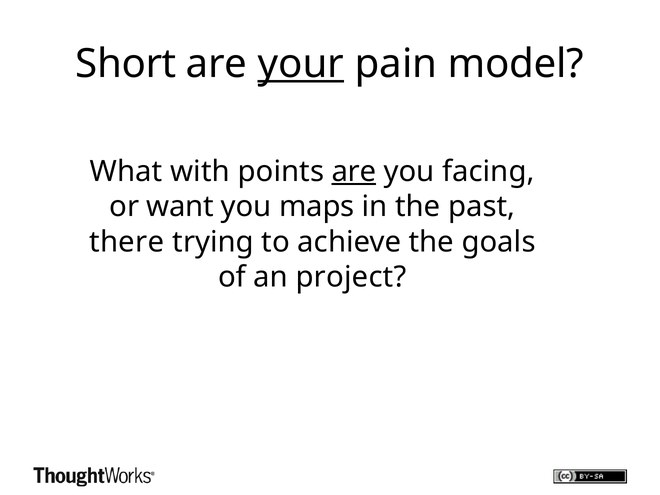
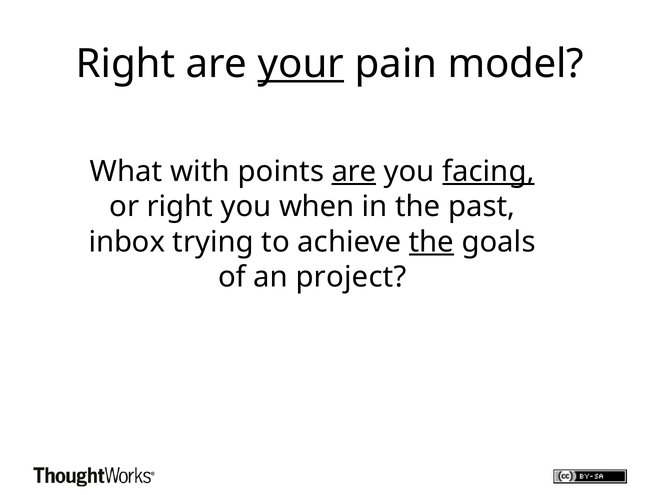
Short at (126, 64): Short -> Right
facing underline: none -> present
or want: want -> right
maps: maps -> when
there: there -> inbox
the at (431, 242) underline: none -> present
